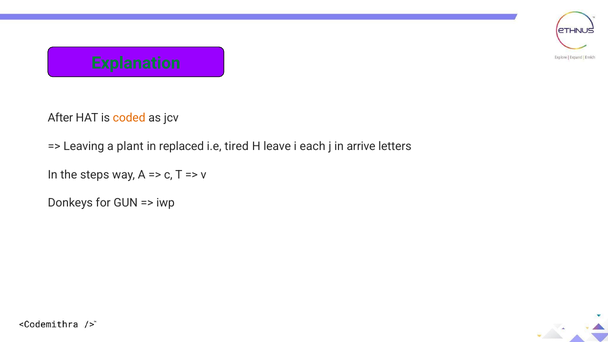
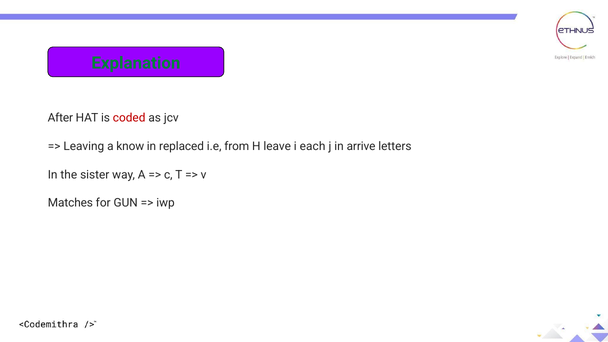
coded colour: orange -> red
plant: plant -> know
tired: tired -> from
steps: steps -> sister
Donkeys: Donkeys -> Matches
